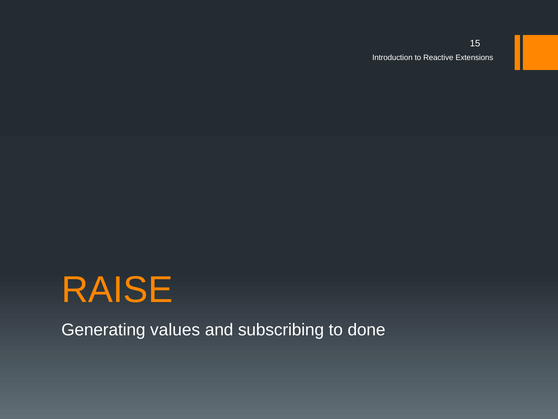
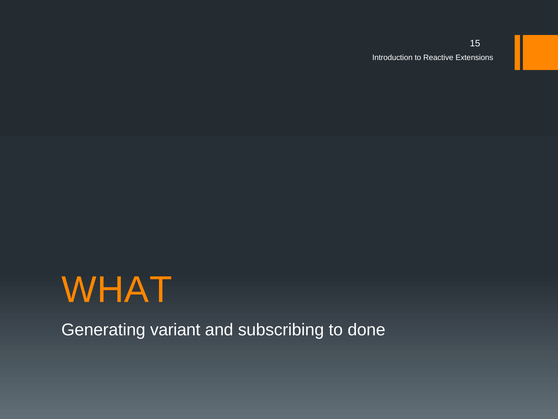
RAISE: RAISE -> WHAT
values: values -> variant
